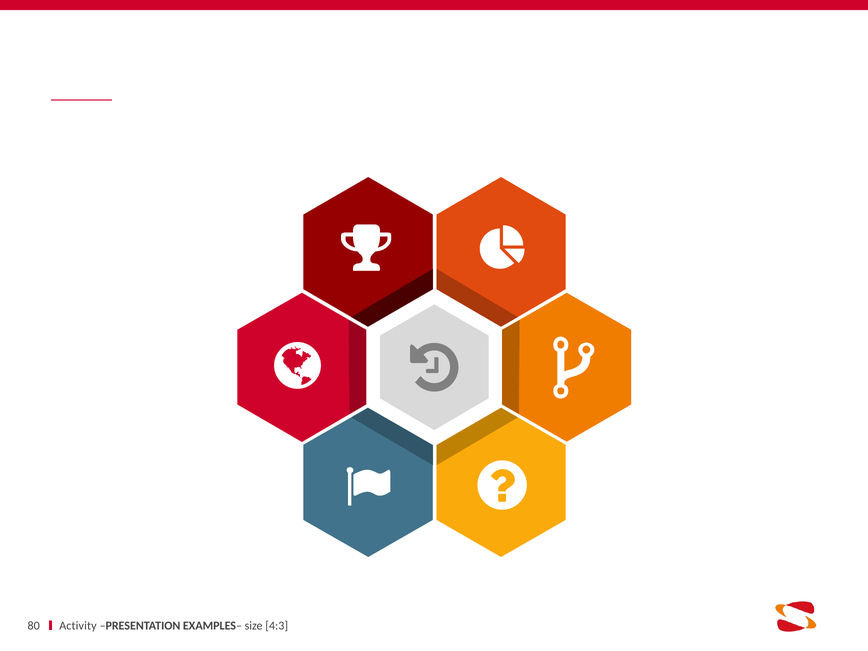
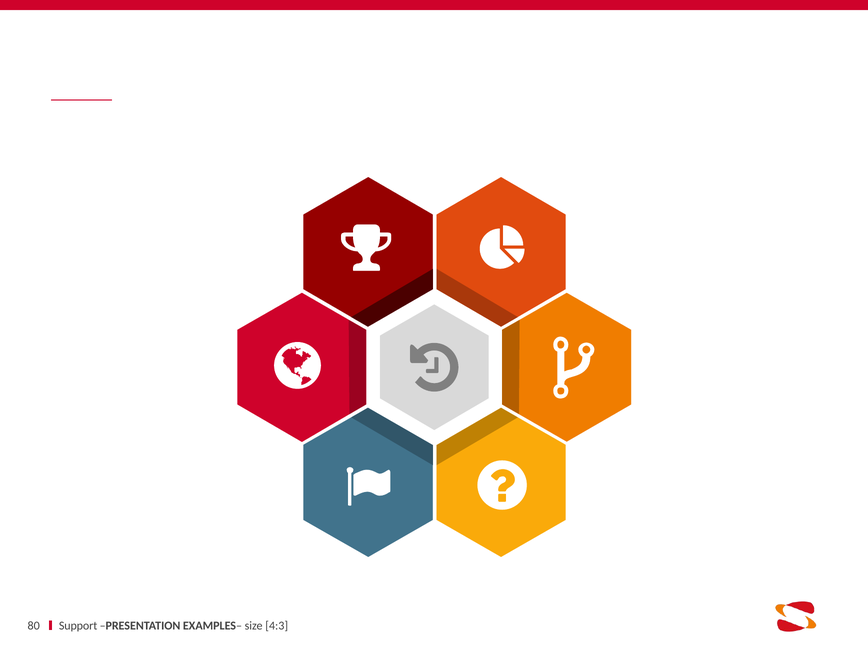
Activity: Activity -> Support
